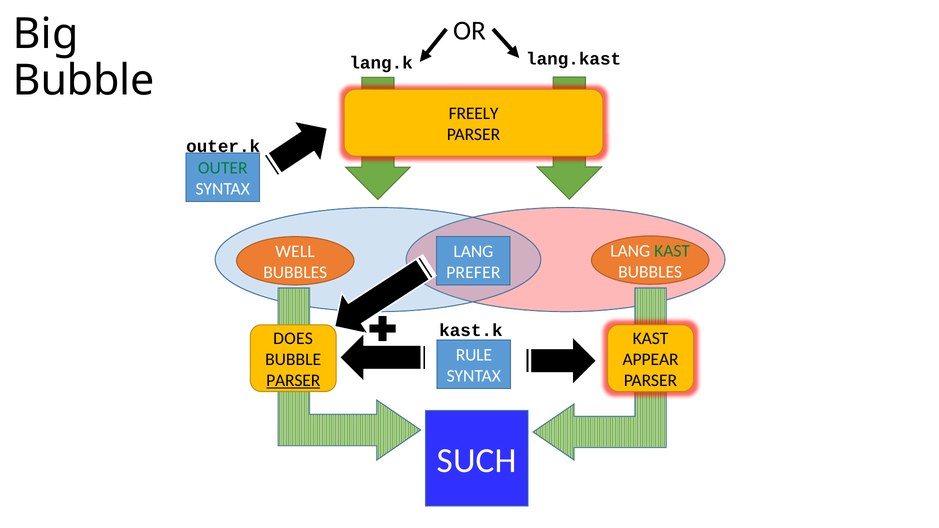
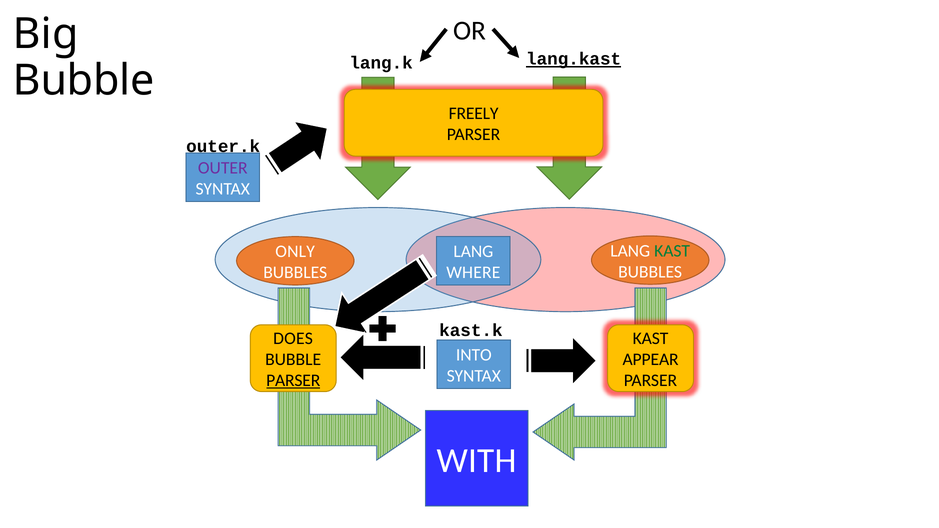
lang.kast underline: none -> present
OUTER colour: green -> purple
WELL: WELL -> ONLY
PREFER: PREFER -> WHERE
RULE: RULE -> INTO
SUCH: SUCH -> WITH
